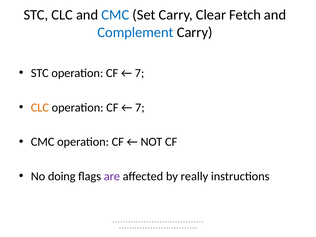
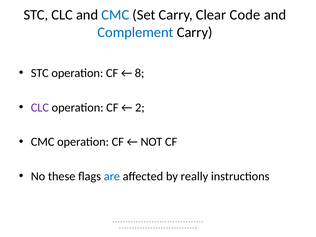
Fetch: Fetch -> Code
7 at (140, 73): 7 -> 8
CLC at (40, 107) colour: orange -> purple
7 at (140, 107): 7 -> 2
doing: doing -> these
are colour: purple -> blue
